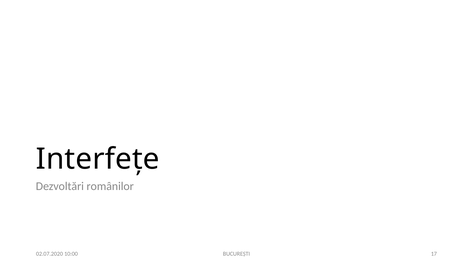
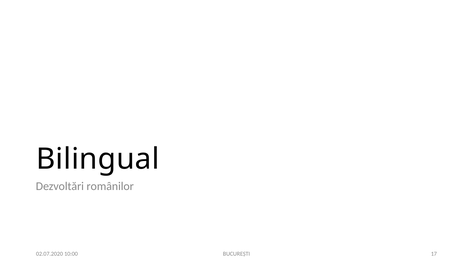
Interfețe: Interfețe -> Bilingual
